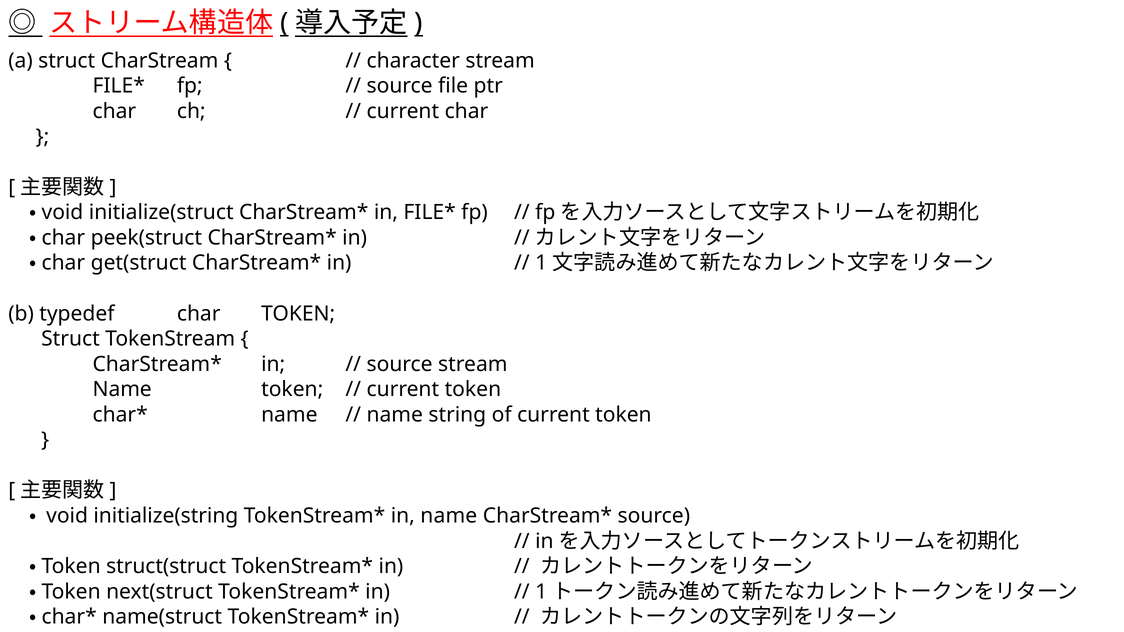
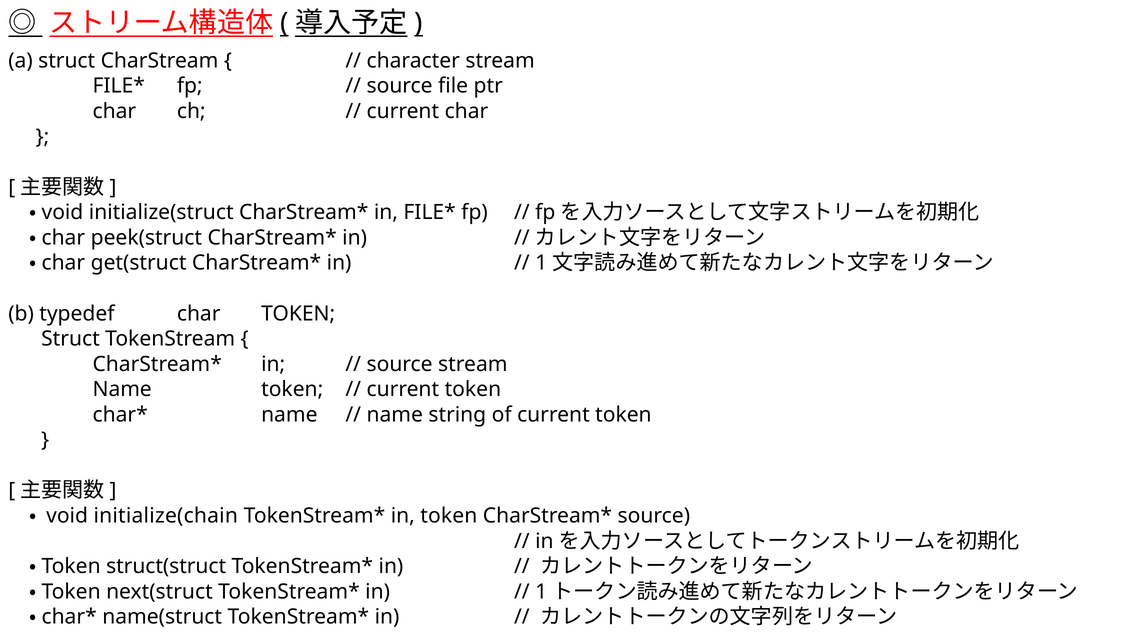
initialize(string: initialize(string -> initialize(chain
in name: name -> token
